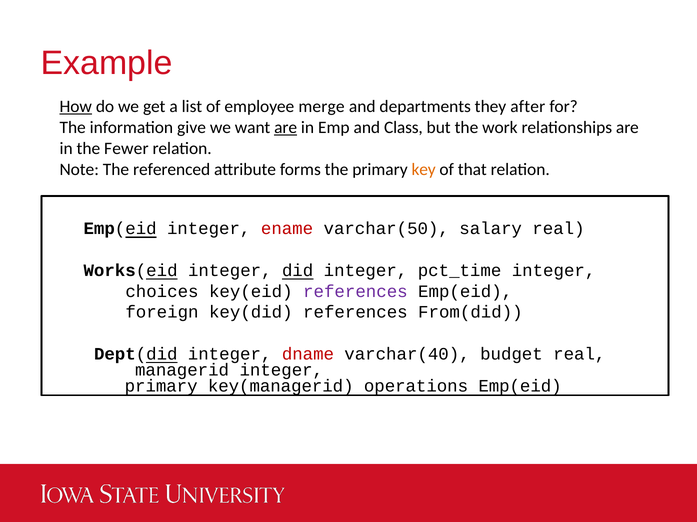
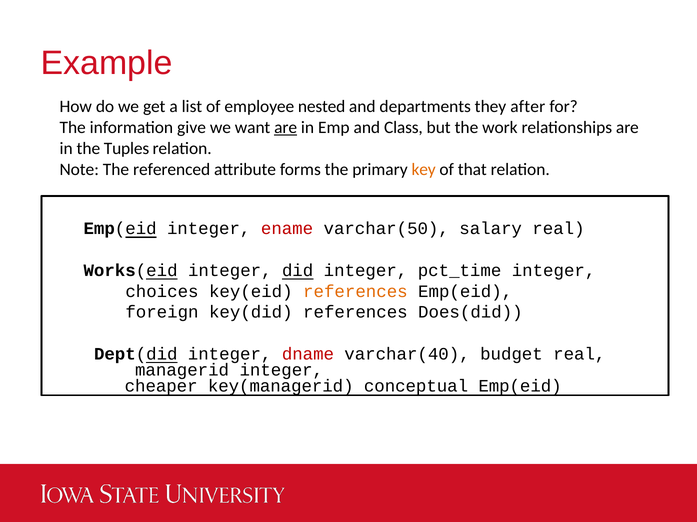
How underline: present -> none
merge: merge -> nested
Fewer: Fewer -> Tuples
references at (355, 292) colour: purple -> orange
From(did: From(did -> Does(did
primary at (161, 387): primary -> cheaper
operations: operations -> conceptual
